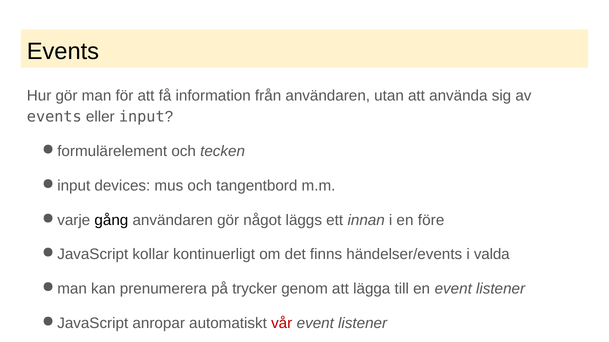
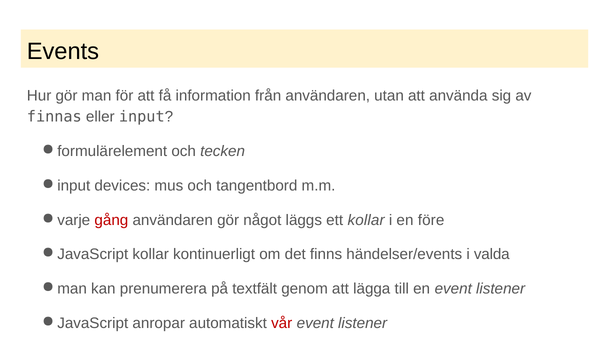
events at (54, 117): events -> finnas
gång colour: black -> red
ett innan: innan -> kollar
trycker: trycker -> textfält
